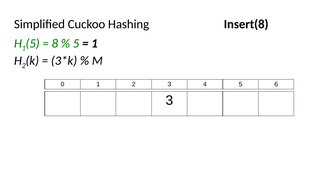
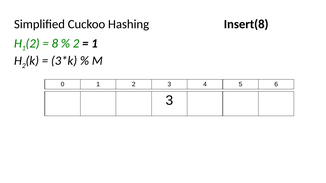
5 at (33, 43): 5 -> 2
5 at (76, 43): 5 -> 2
